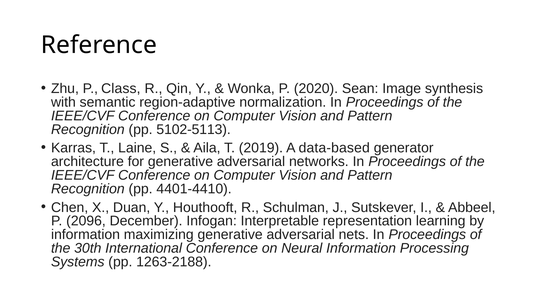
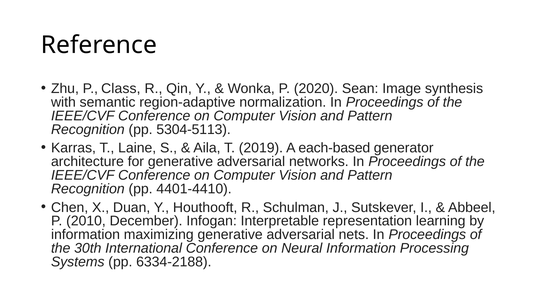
5102-5113: 5102-5113 -> 5304-5113
data-based: data-based -> each-based
2096: 2096 -> 2010
1263-2188: 1263-2188 -> 6334-2188
